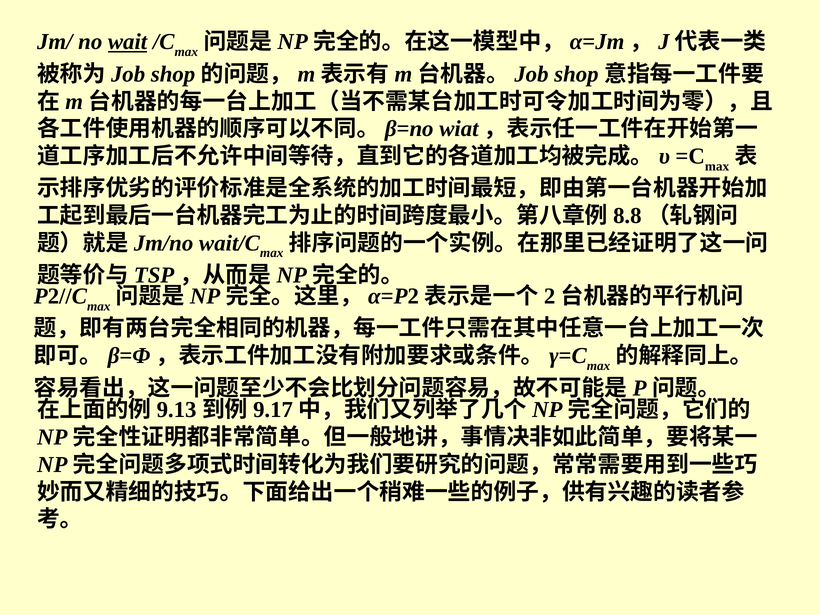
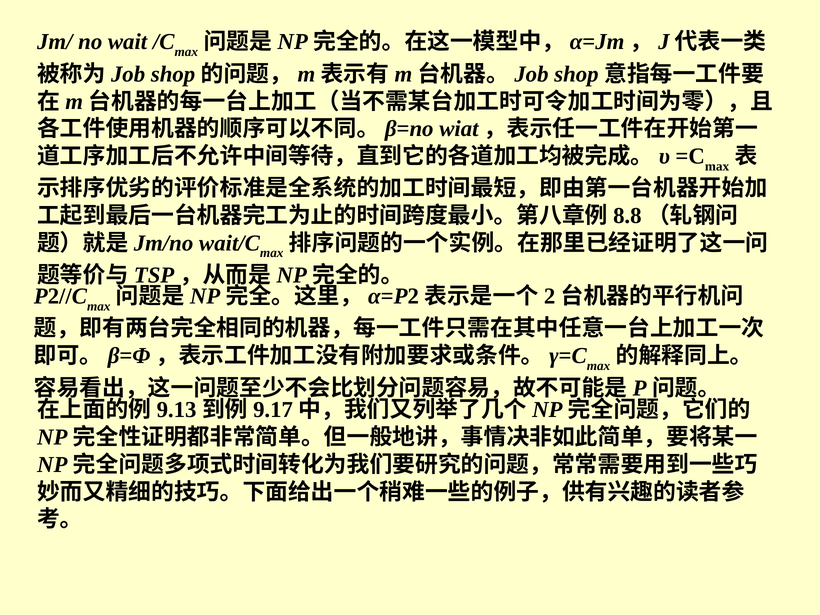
wait underline: present -> none
